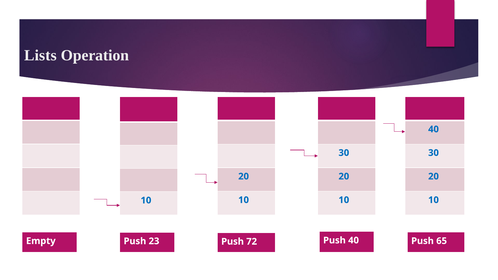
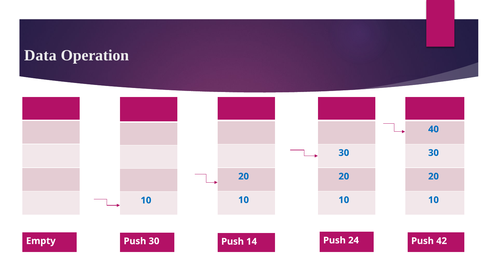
Lists: Lists -> Data
Push 40: 40 -> 24
Push 23: 23 -> 30
65: 65 -> 42
72: 72 -> 14
